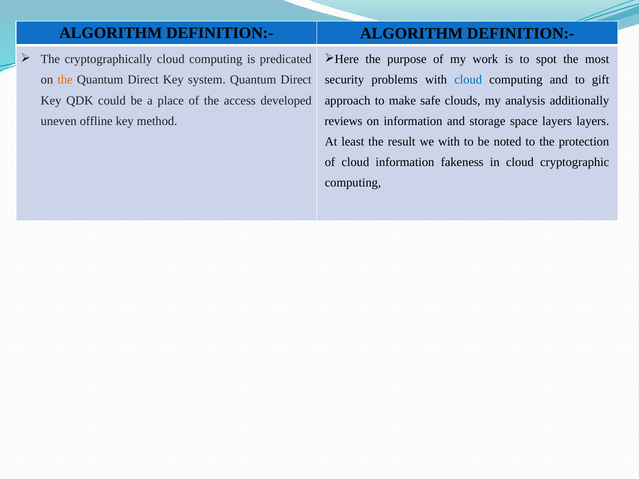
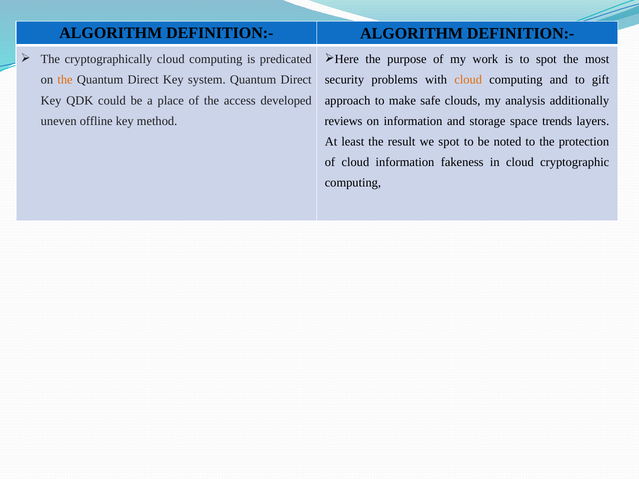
cloud at (468, 80) colour: blue -> orange
space layers: layers -> trends
we with: with -> spot
